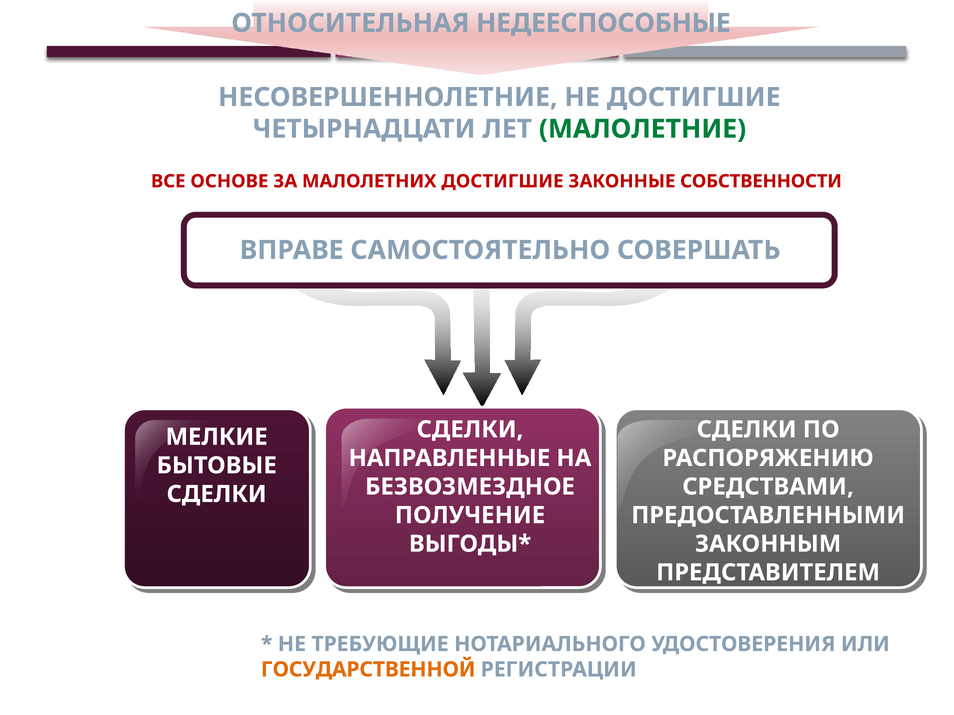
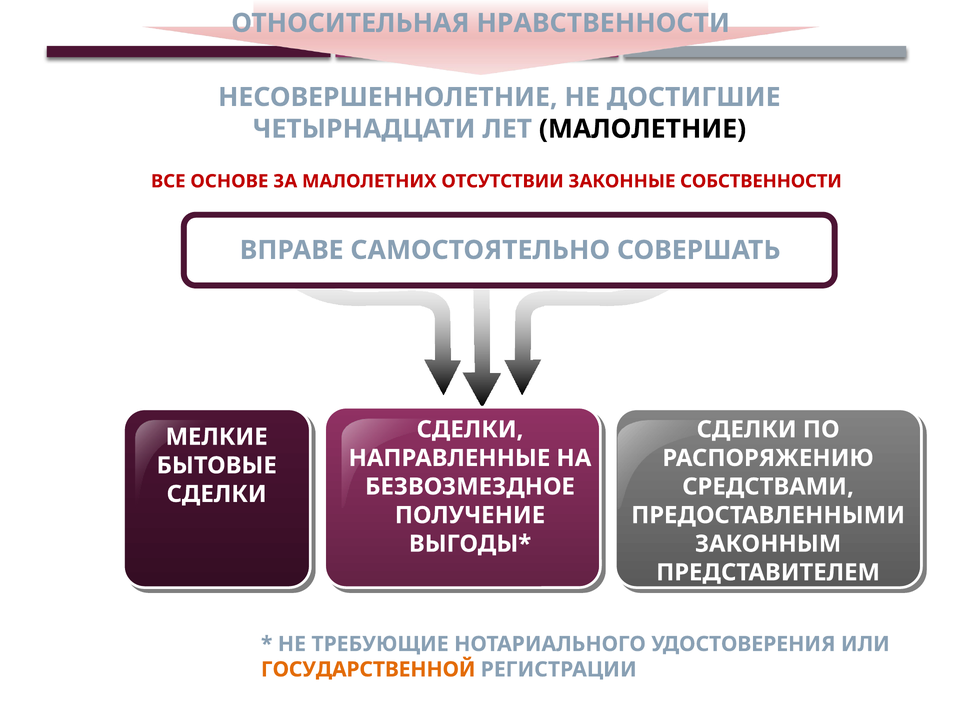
НЕДЕЕСПОСОБНЫЕ: НЕДЕЕСПОСОБНЫЕ -> НРАВСТВЕННОСТИ
МАЛОЛЕТНИЕ colour: green -> black
МАЛОЛЕТНИХ ДОСТИГШИЕ: ДОСТИГШИЕ -> ОТСУТСТВИИ
